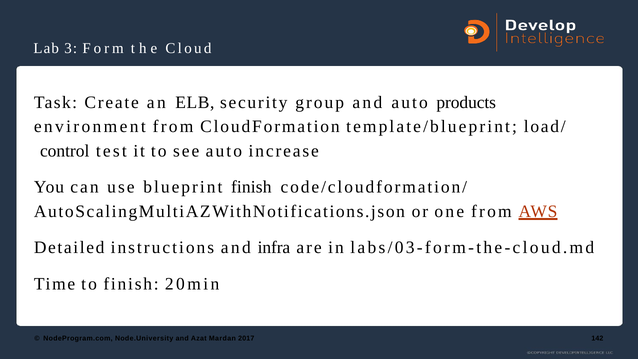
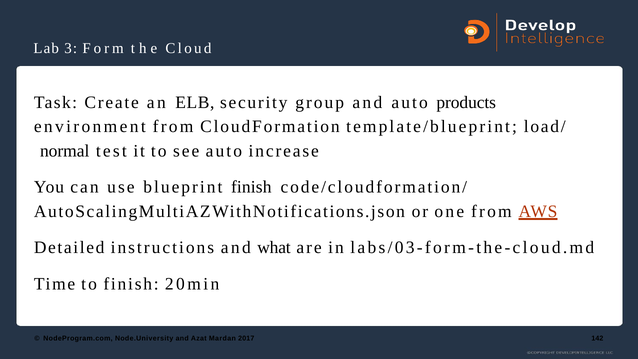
control: control -> normal
infra: infra -> what
